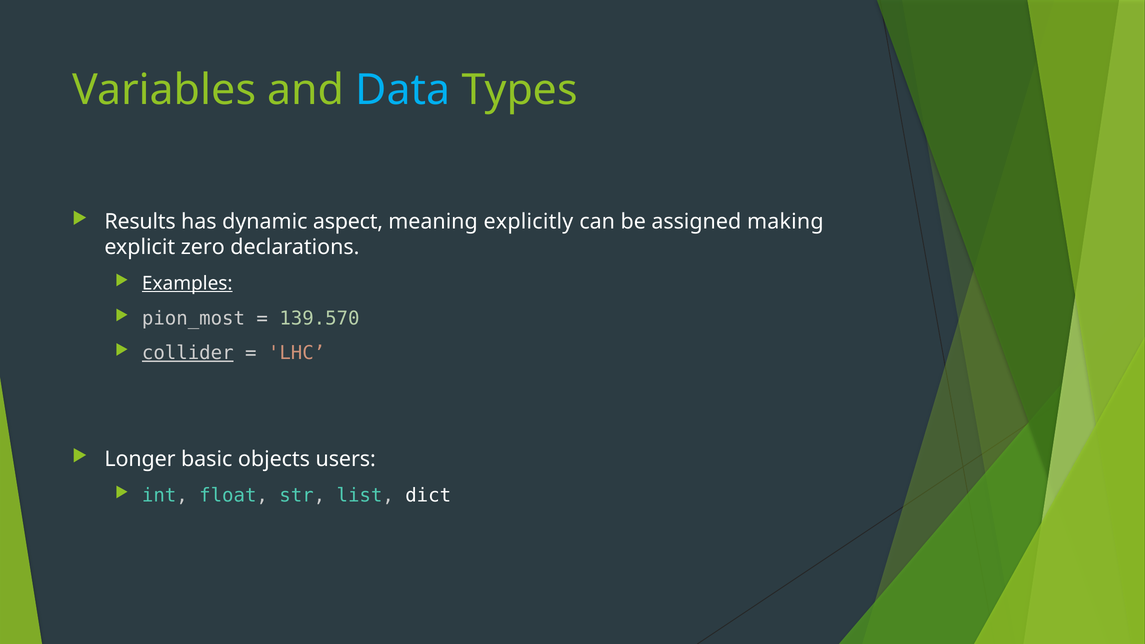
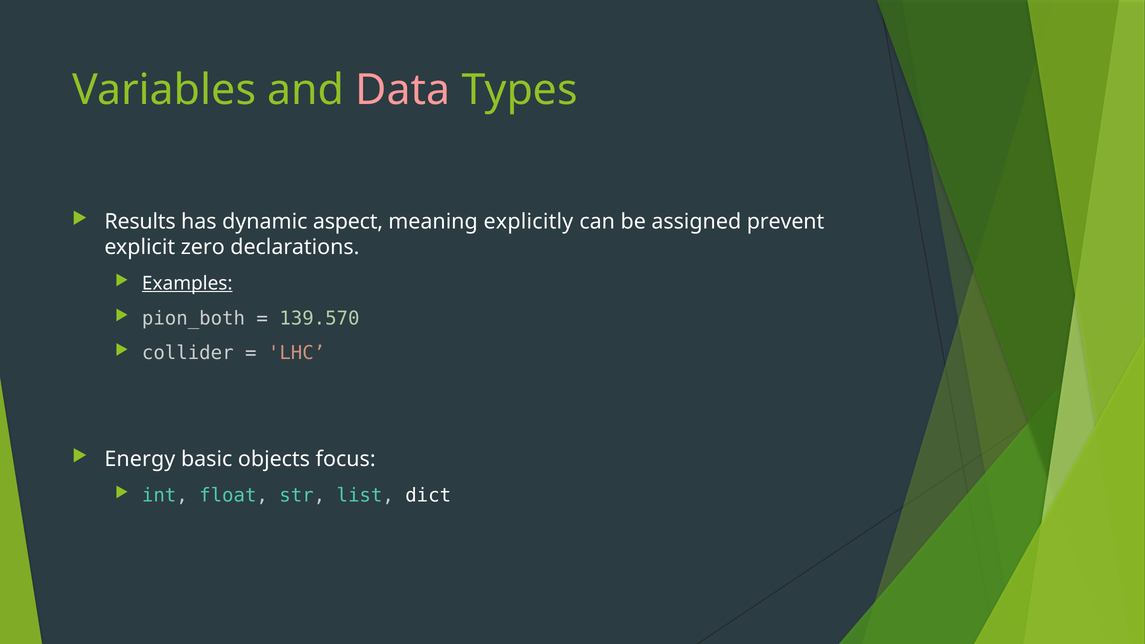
Data colour: light blue -> pink
making: making -> prevent
pion_most: pion_most -> pion_both
collider underline: present -> none
Longer: Longer -> Energy
users: users -> focus
